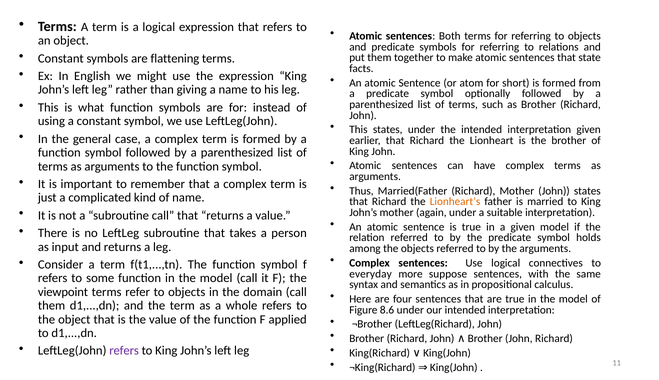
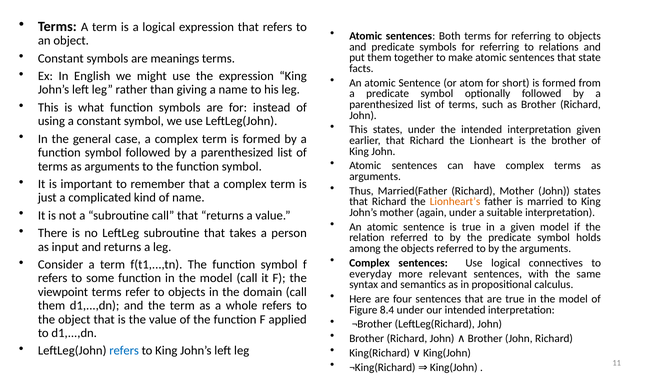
flattening: flattening -> meanings
suppose: suppose -> relevant
8.6: 8.6 -> 8.4
refers at (124, 351) colour: purple -> blue
